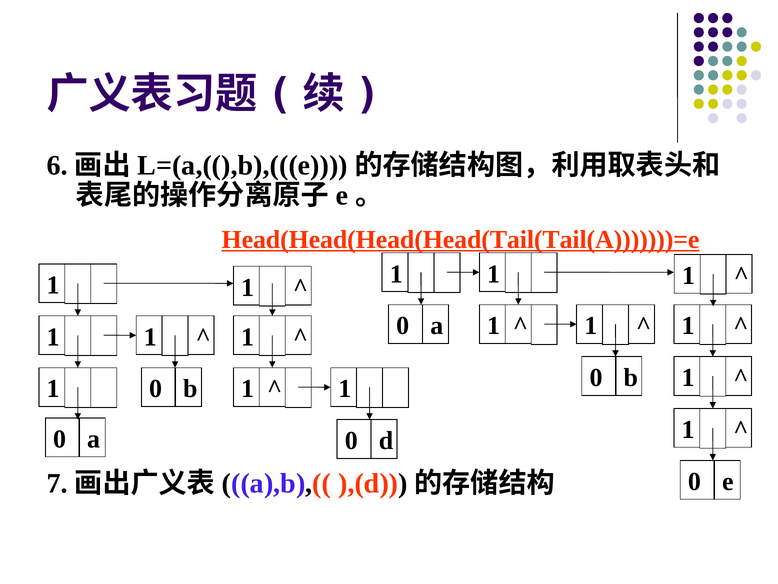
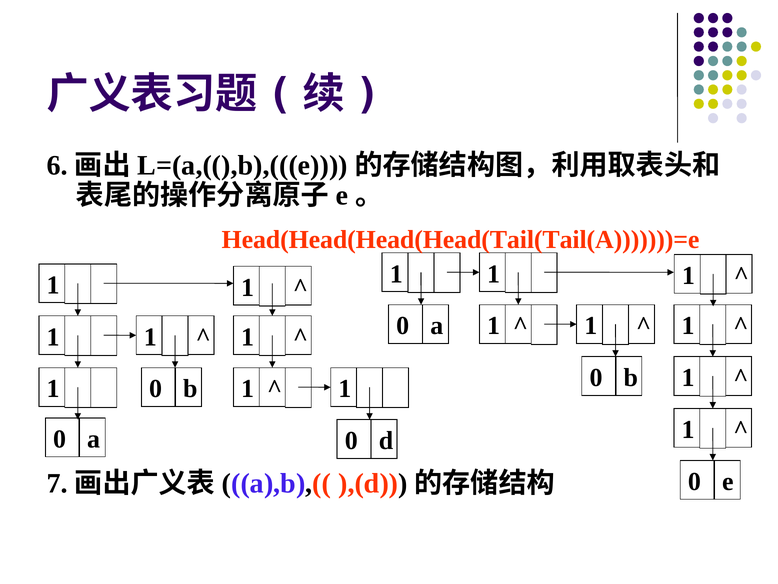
Head(Head(Head(Head(Tail(Tail(A)))))))=e underline: present -> none
